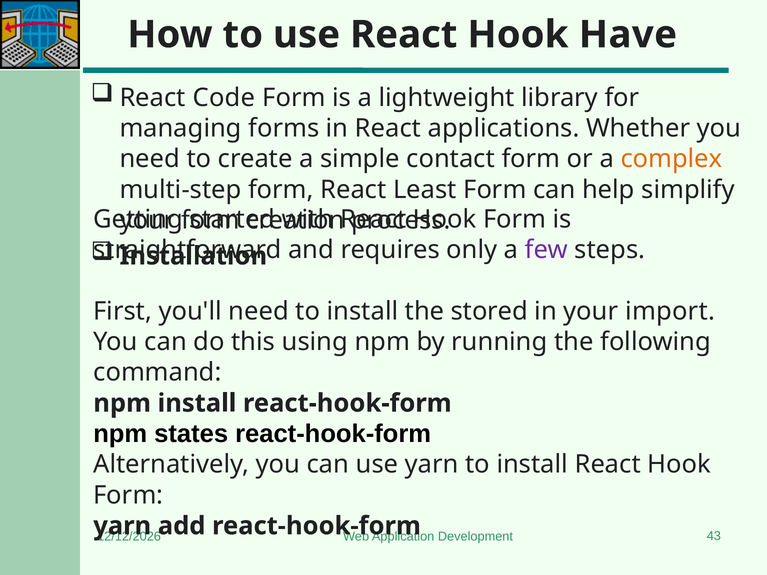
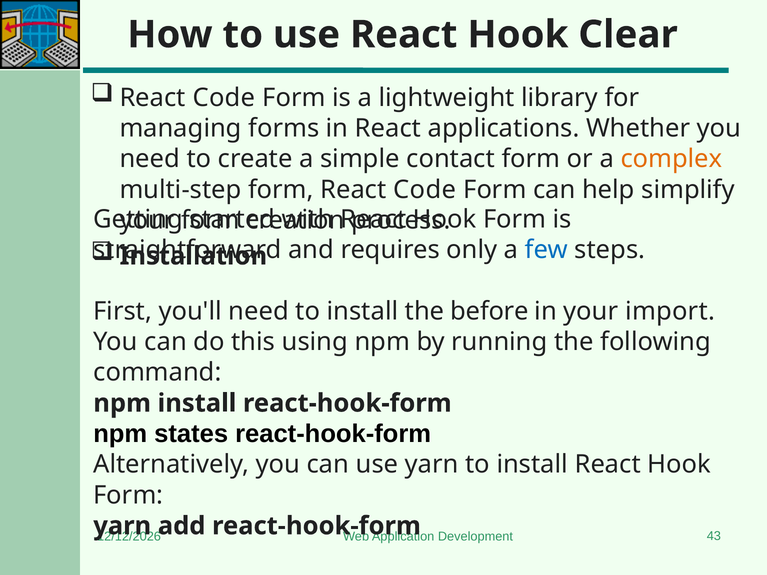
Have: Have -> Clear
form React Least: Least -> Code
few colour: purple -> blue
stored: stored -> before
